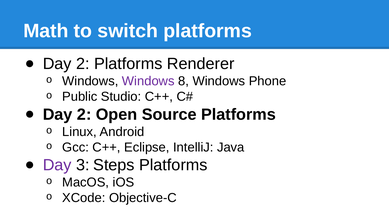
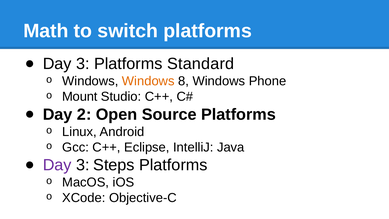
2 at (83, 64): 2 -> 3
Renderer: Renderer -> Standard
Windows at (148, 81) colour: purple -> orange
Public: Public -> Mount
